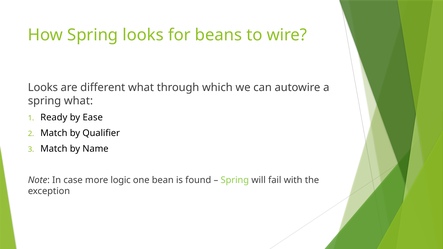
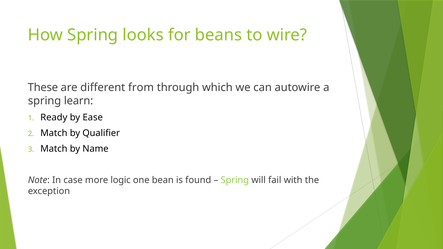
Looks at (43, 88): Looks -> These
different what: what -> from
spring what: what -> learn
